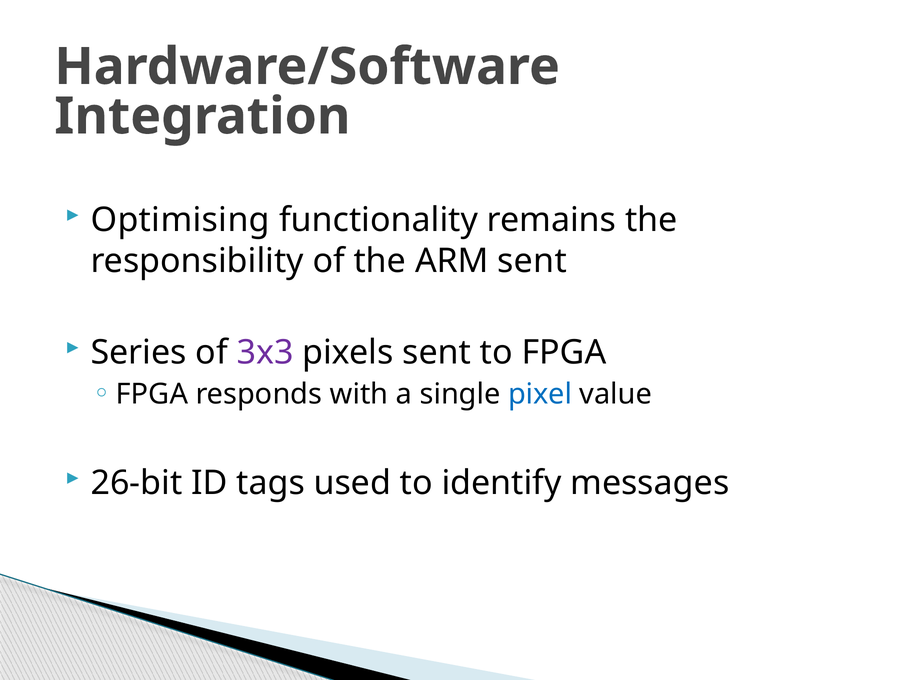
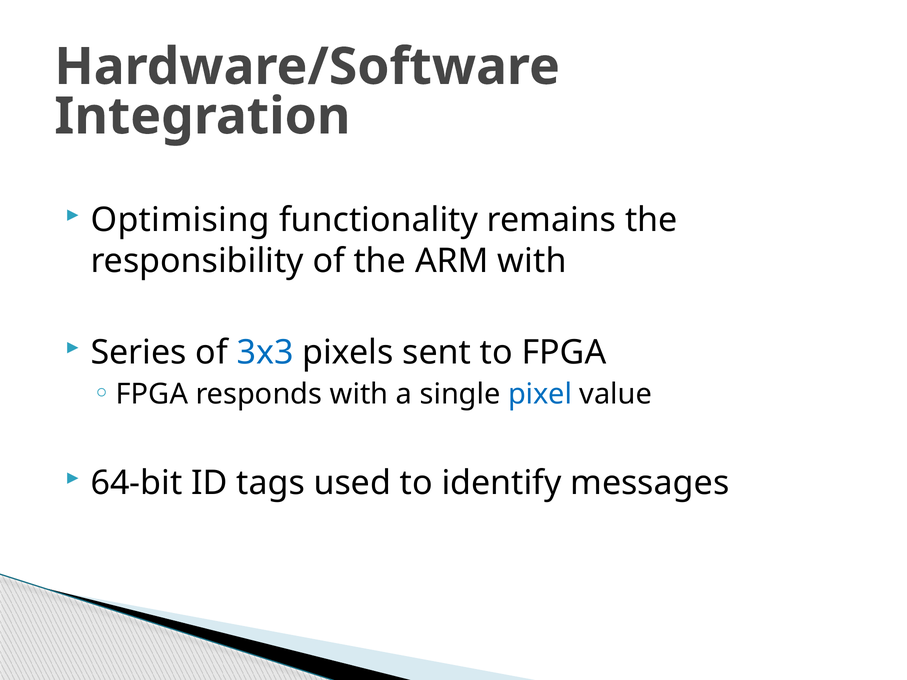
ARM sent: sent -> with
3x3 colour: purple -> blue
26-bit: 26-bit -> 64-bit
